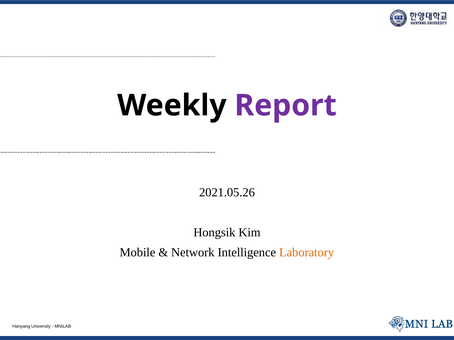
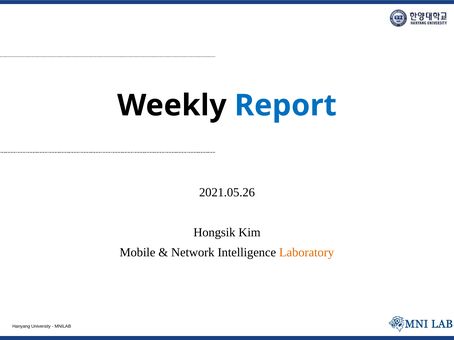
Report colour: purple -> blue
